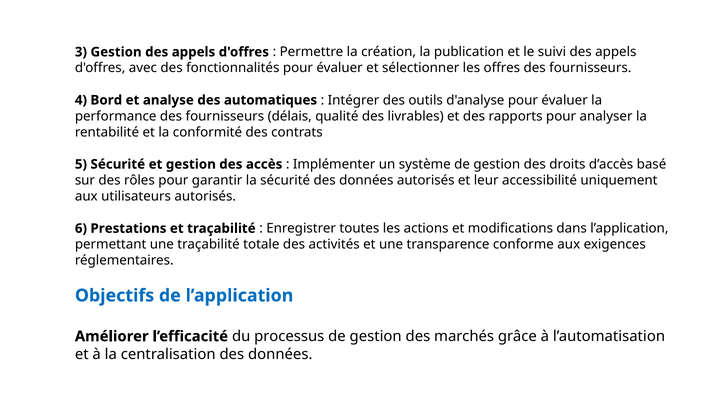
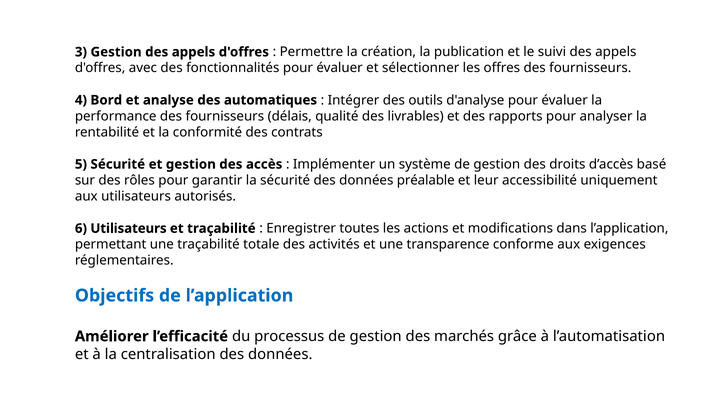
données autorisés: autorisés -> préalable
6 Prestations: Prestations -> Utilisateurs
